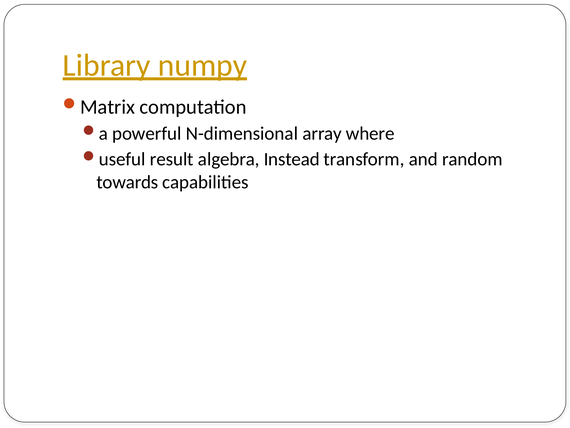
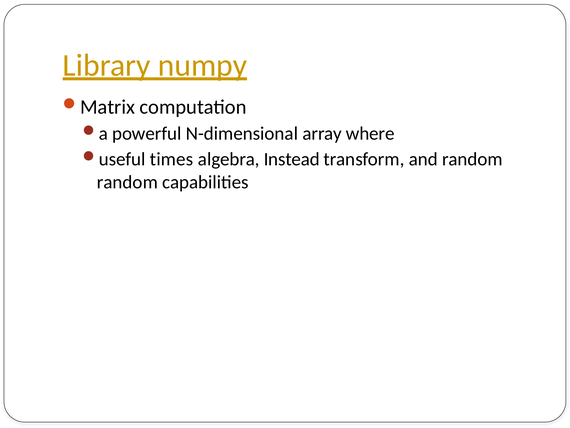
result: result -> times
towards at (127, 182): towards -> random
